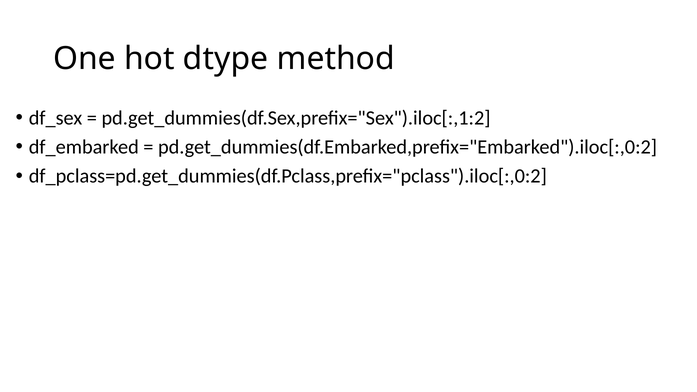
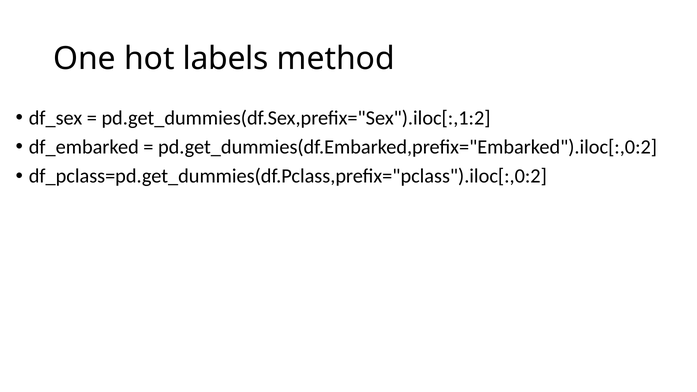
dtype: dtype -> labels
